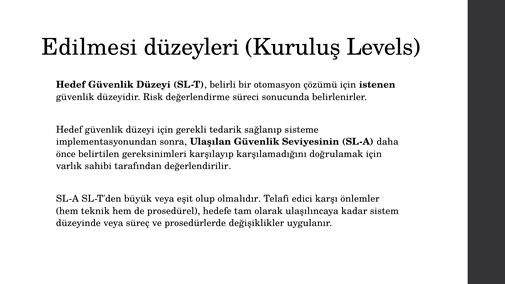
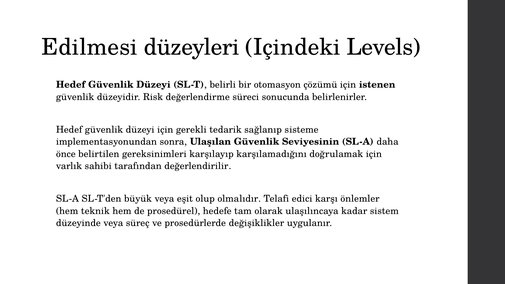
Kuruluş: Kuruluş -> Içindeki
